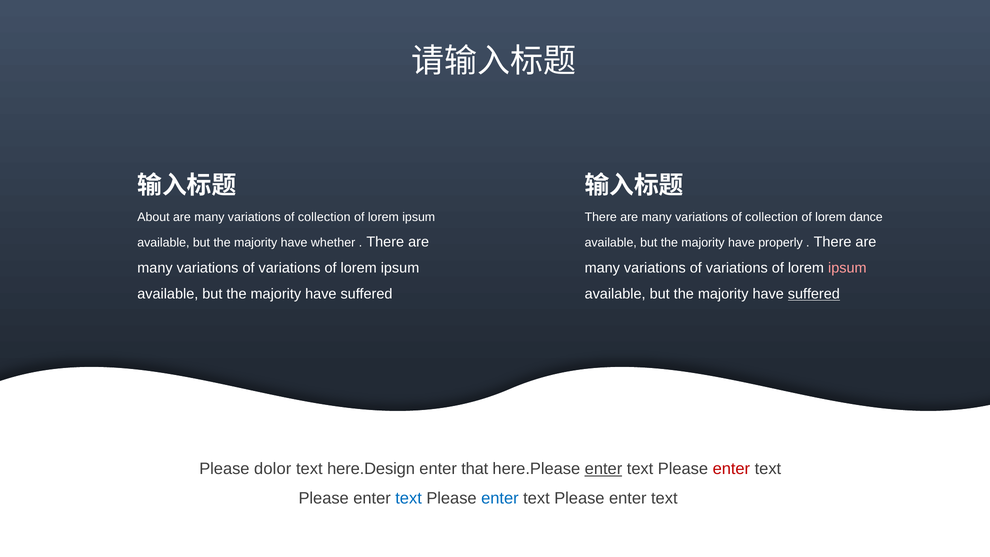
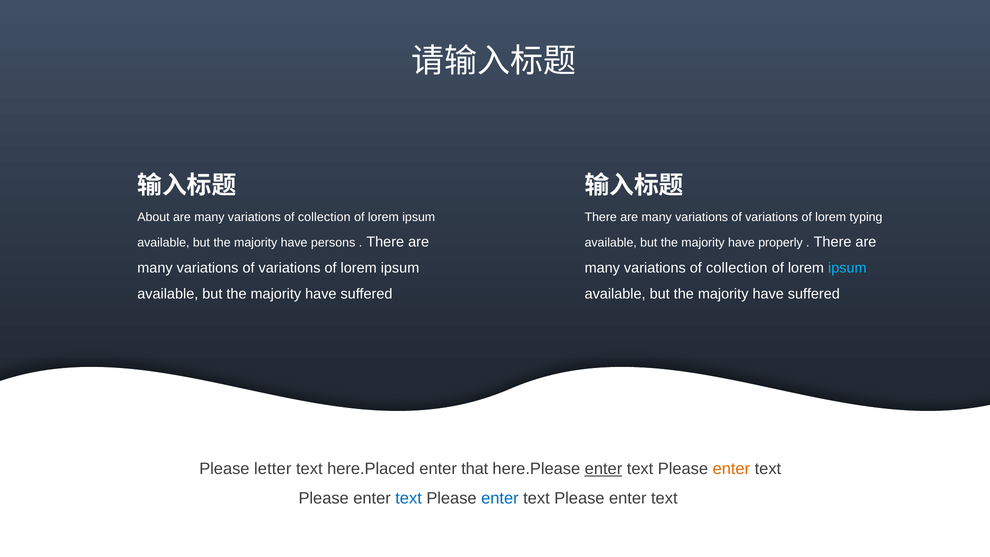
collection at (772, 217): collection -> variations
dance: dance -> typing
whether: whether -> persons
variations at (737, 268): variations -> collection
ipsum at (847, 268) colour: pink -> light blue
suffered at (814, 294) underline: present -> none
dolor: dolor -> letter
here.Design: here.Design -> here.Placed
enter at (731, 469) colour: red -> orange
